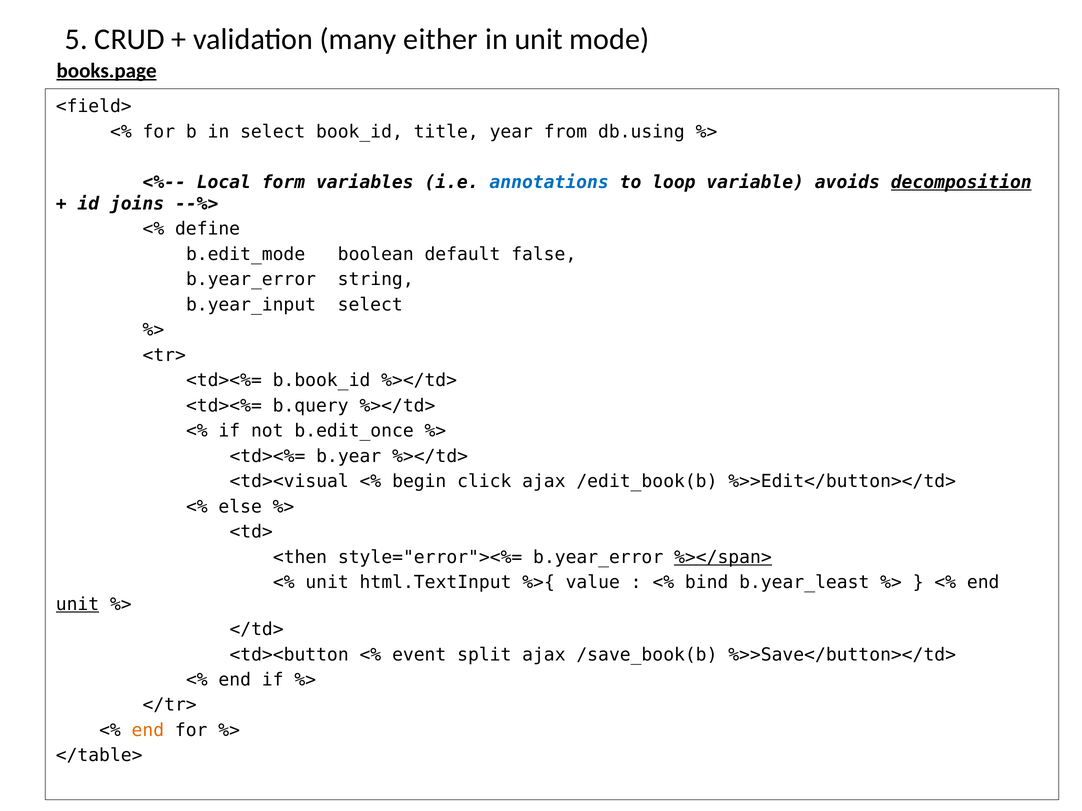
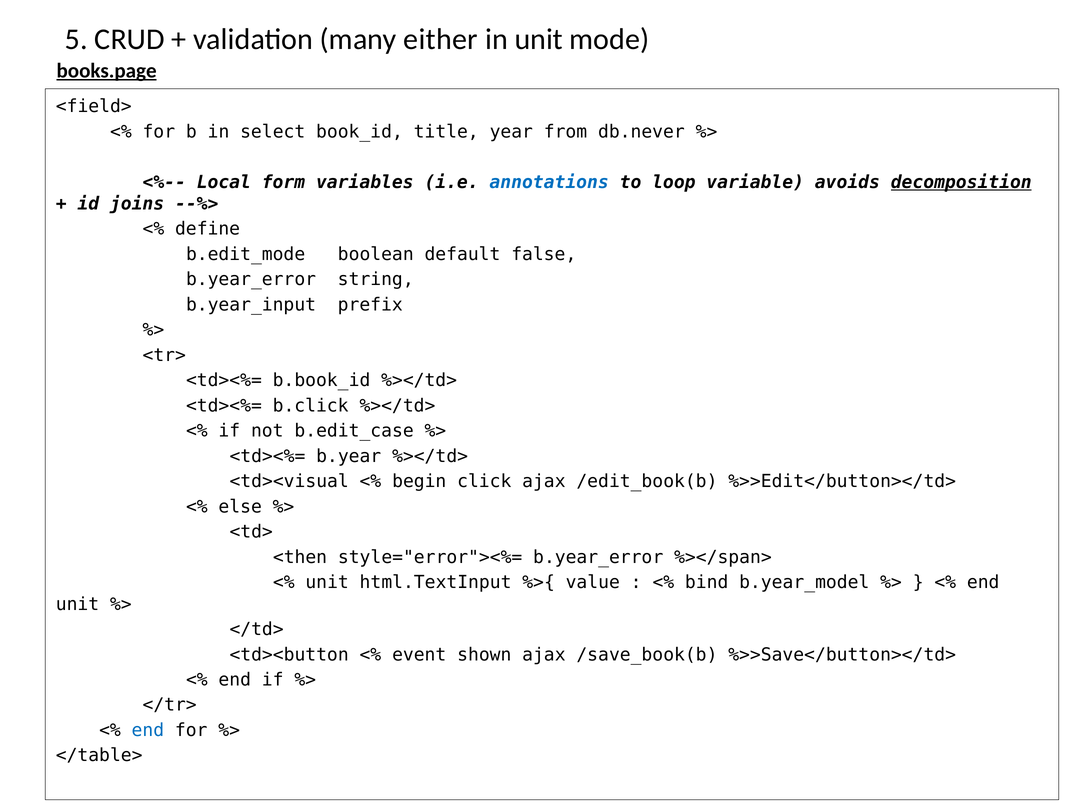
db.using: db.using -> db.never
b.year_input select: select -> prefix
b.query: b.query -> b.click
b.edit_once: b.edit_once -> b.edit_case
%></span> underline: present -> none
b.year_least: b.year_least -> b.year_model
unit at (78, 604) underline: present -> none
split: split -> shown
end at (148, 731) colour: orange -> blue
